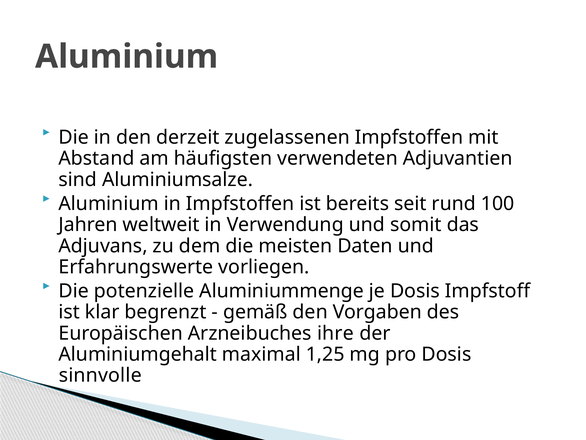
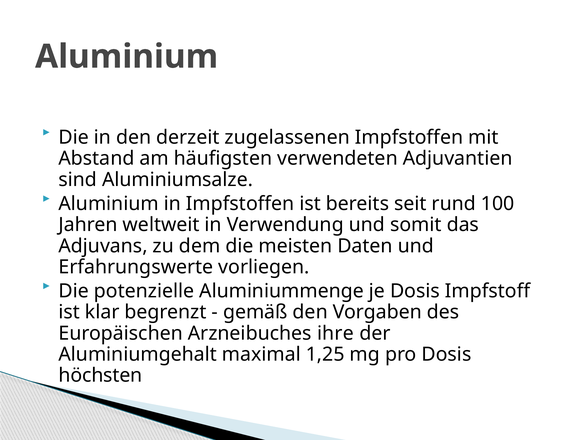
sinnvolle: sinnvolle -> höchsten
